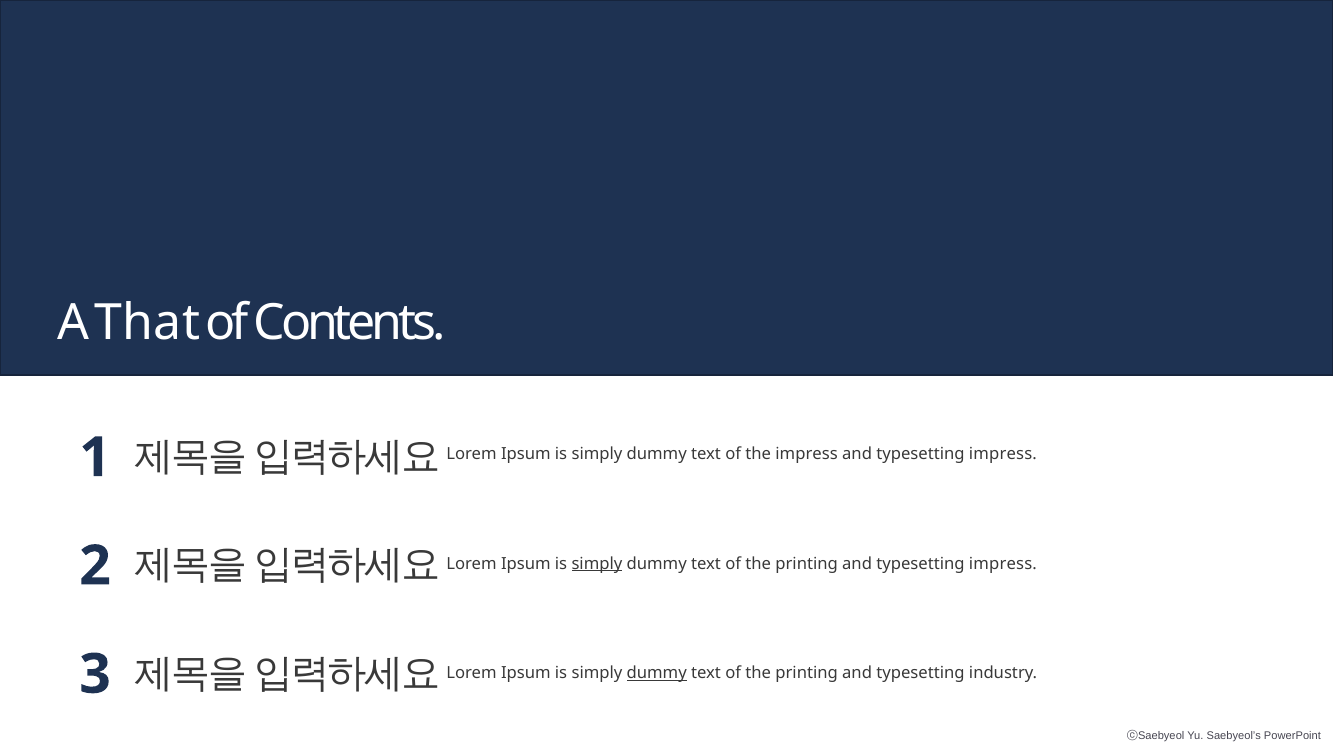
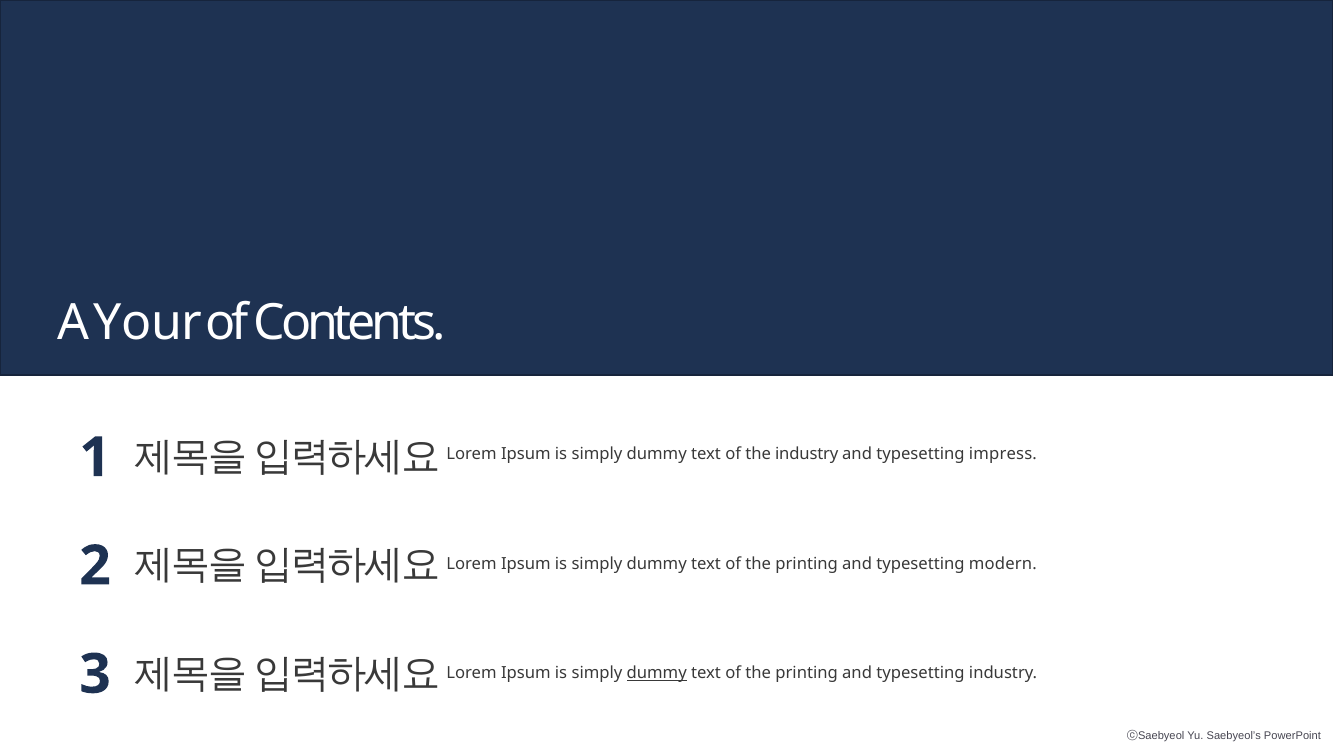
That: That -> Your
the impress: impress -> industry
simply at (597, 563) underline: present -> none
printing and typesetting impress: impress -> modern
